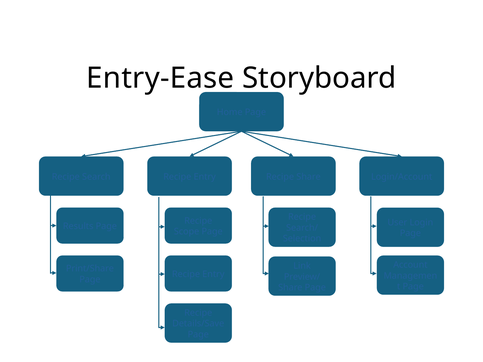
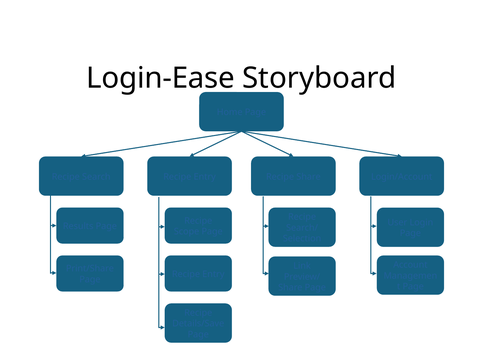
Entry-Ease: Entry-Ease -> Login-Ease
